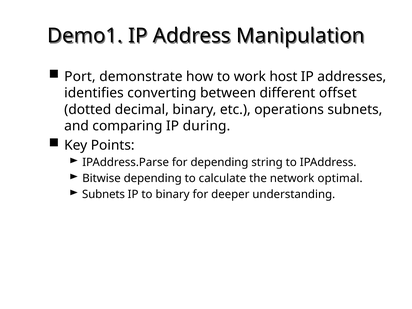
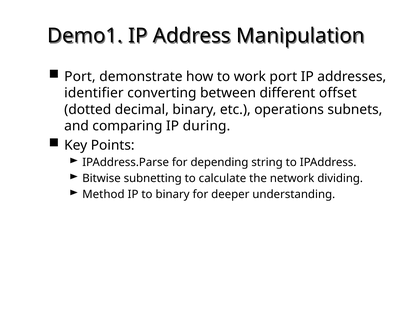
work host: host -> port
identifies: identifies -> identifier
Bitwise depending: depending -> subnetting
optimal: optimal -> dividing
Subnets at (104, 194): Subnets -> Method
